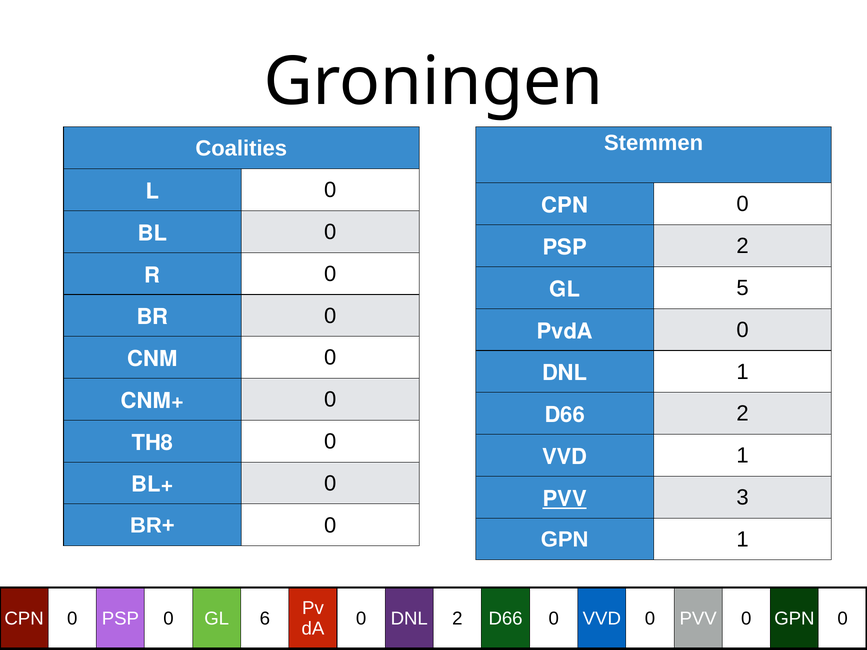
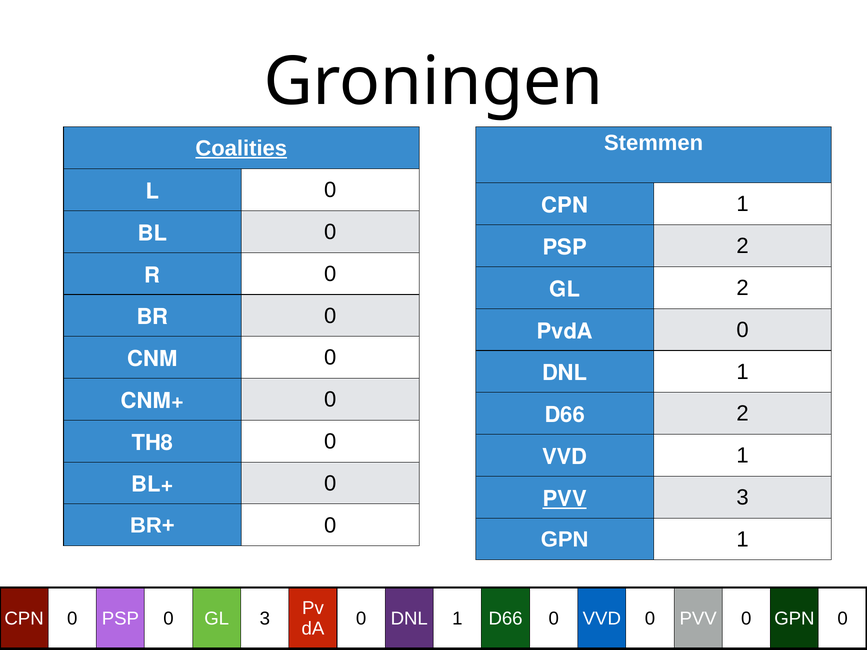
Coalities underline: none -> present
0 at (743, 204): 0 -> 1
GL 5: 5 -> 2
GL 6: 6 -> 3
2 at (457, 619): 2 -> 1
